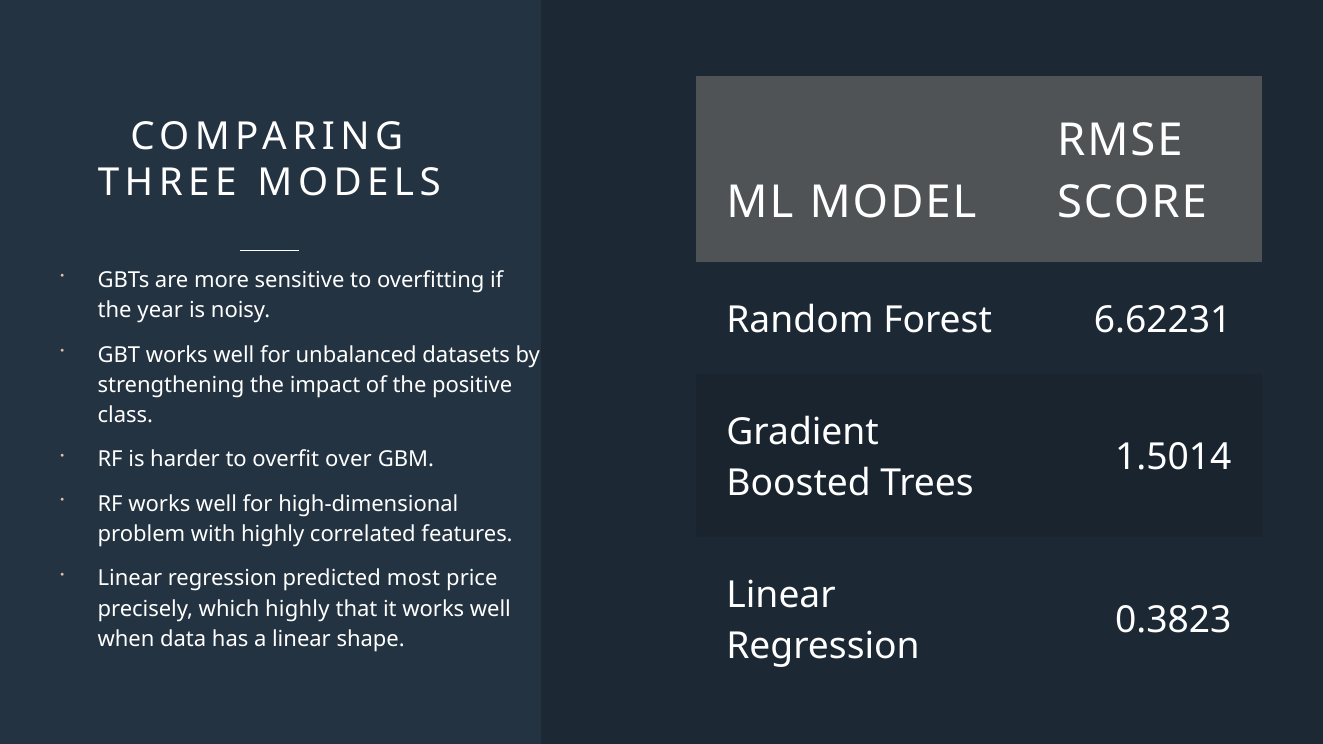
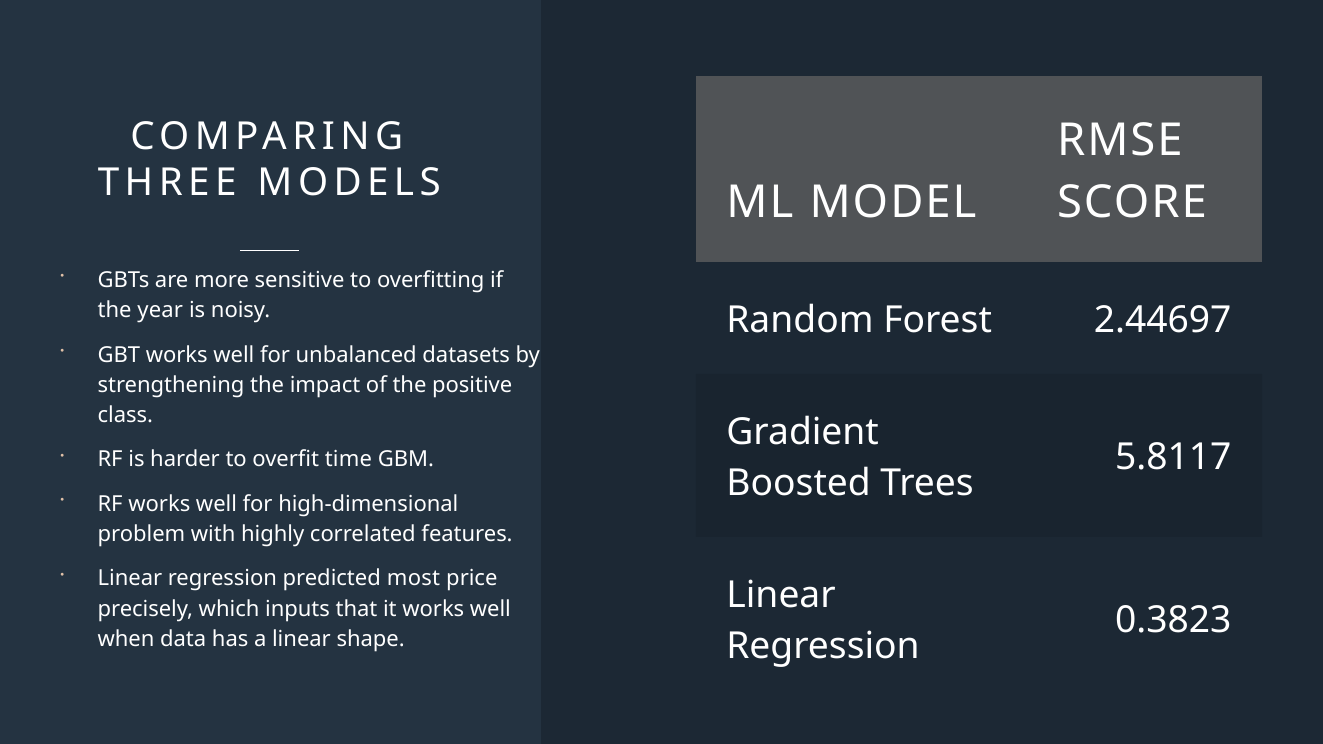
6.62231: 6.62231 -> 2.44697
1.5014: 1.5014 -> 5.8117
over: over -> time
which highly: highly -> inputs
